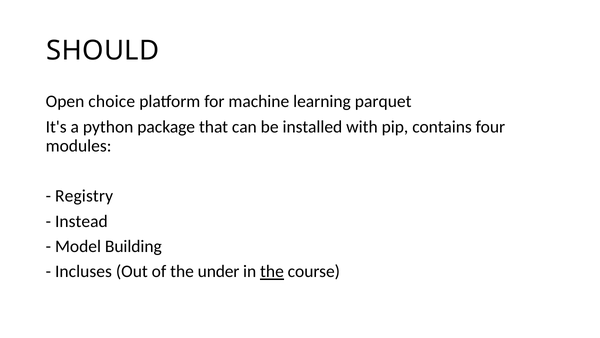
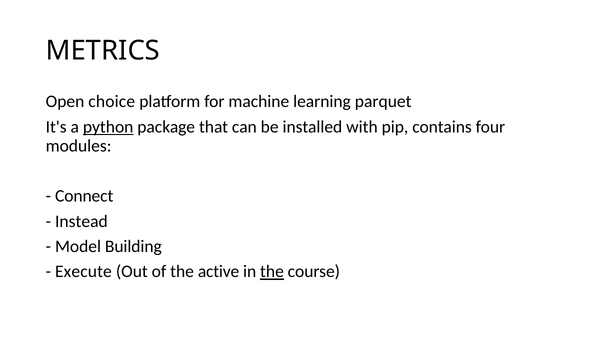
SHOULD: SHOULD -> METRICS
python underline: none -> present
Registry: Registry -> Connect
Incluses: Incluses -> Execute
under: under -> active
